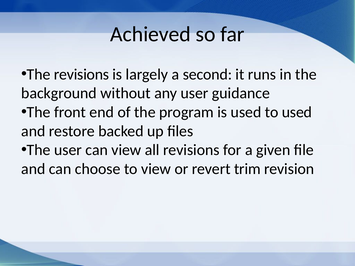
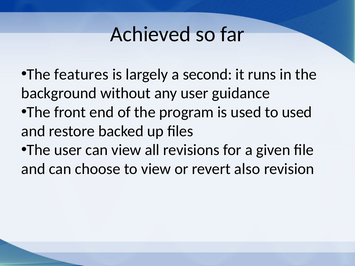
The revisions: revisions -> features
trim: trim -> also
